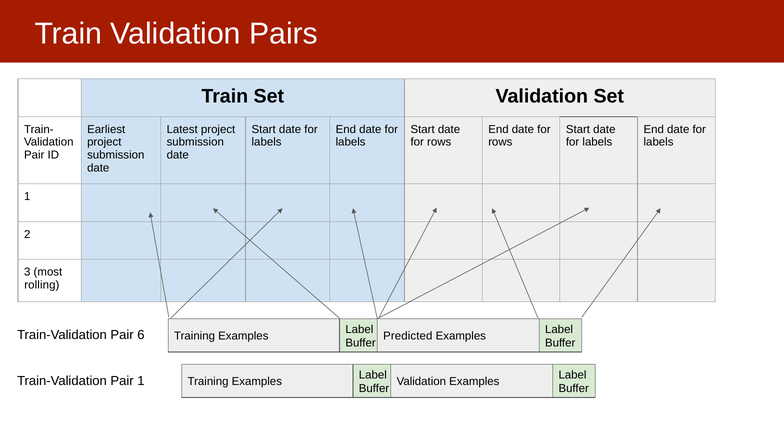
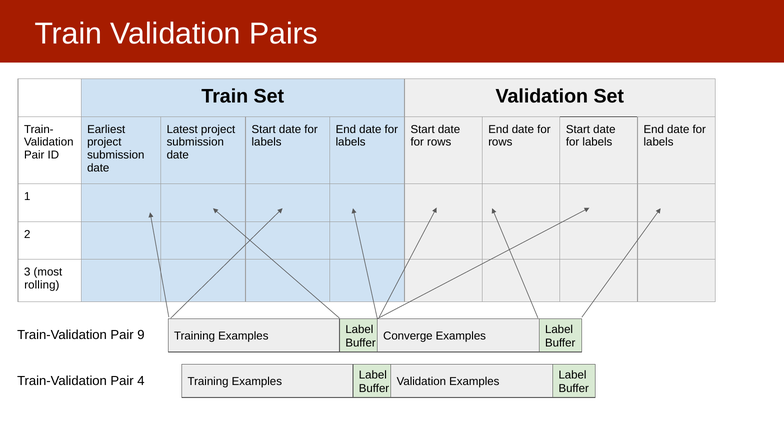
6: 6 -> 9
Predicted: Predicted -> Converge
Pair 1: 1 -> 4
